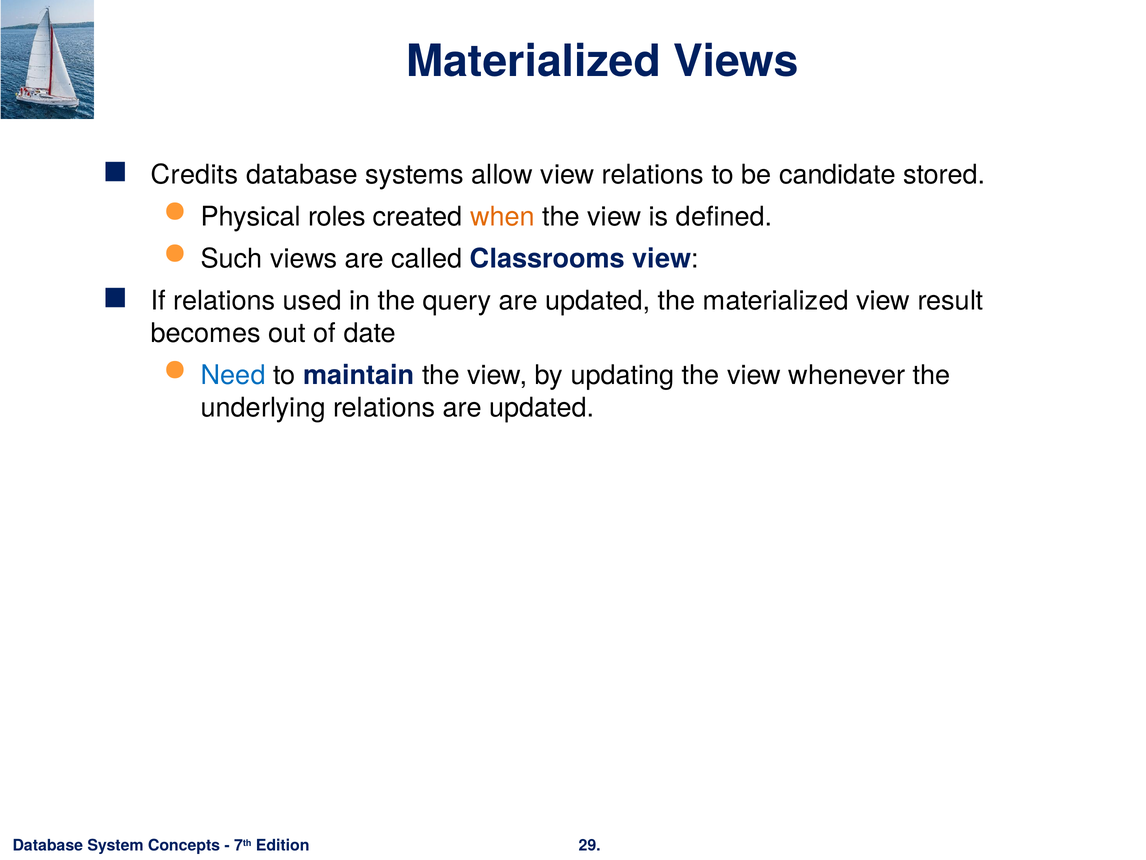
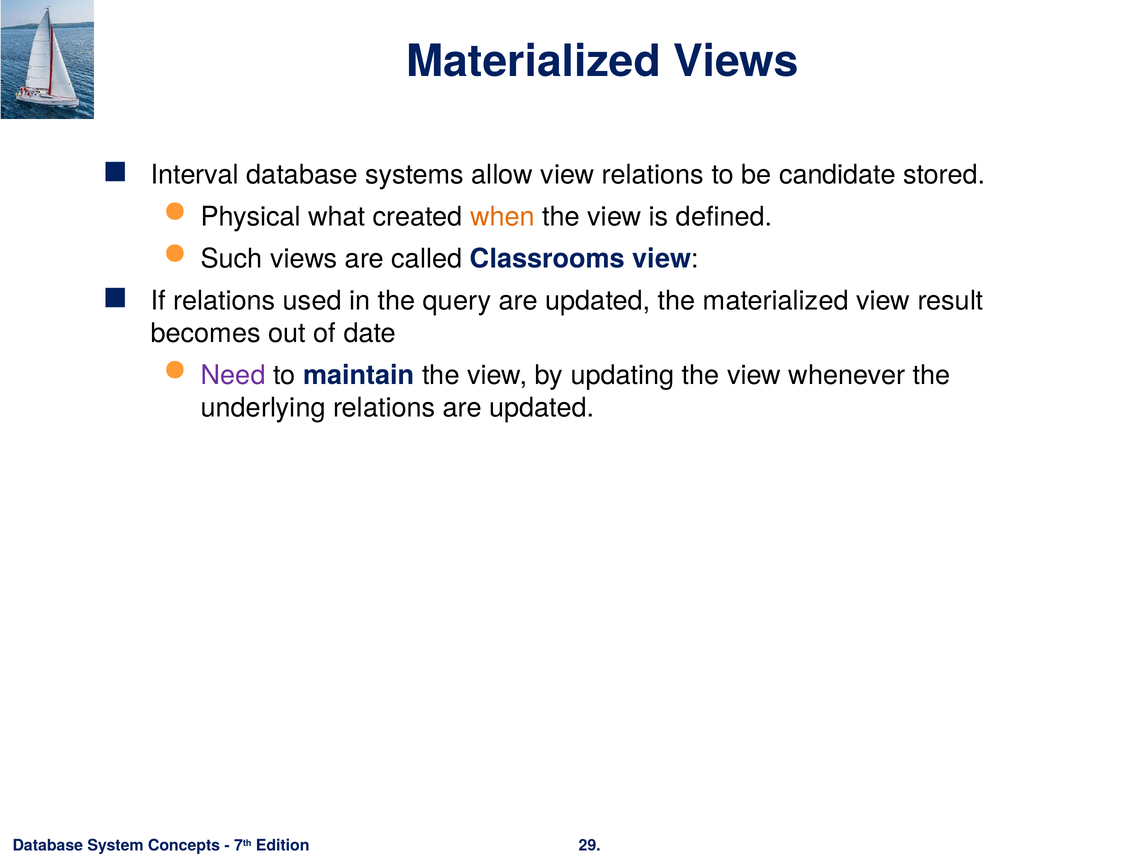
Credits: Credits -> Interval
roles: roles -> what
Need colour: blue -> purple
